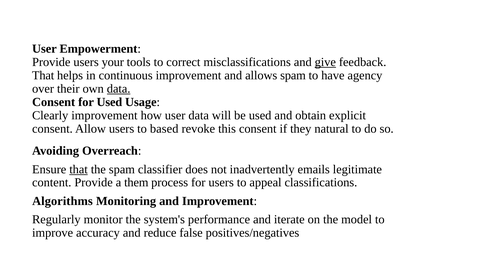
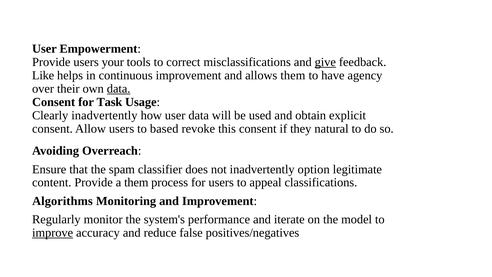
That at (43, 75): That -> Like
allows spam: spam -> them
for Used: Used -> Task
Clearly improvement: improvement -> inadvertently
that at (79, 169) underline: present -> none
emails: emails -> option
improve underline: none -> present
